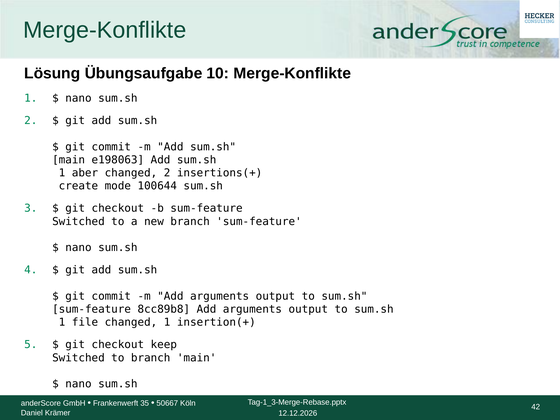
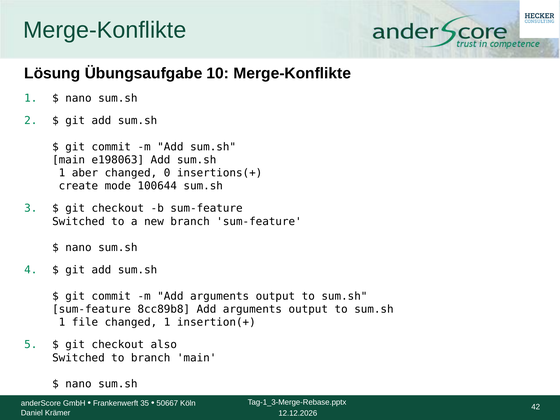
changed 2: 2 -> 0
keep: keep -> also
